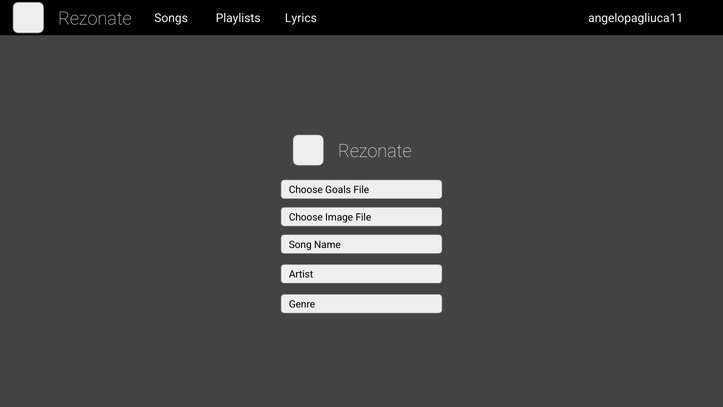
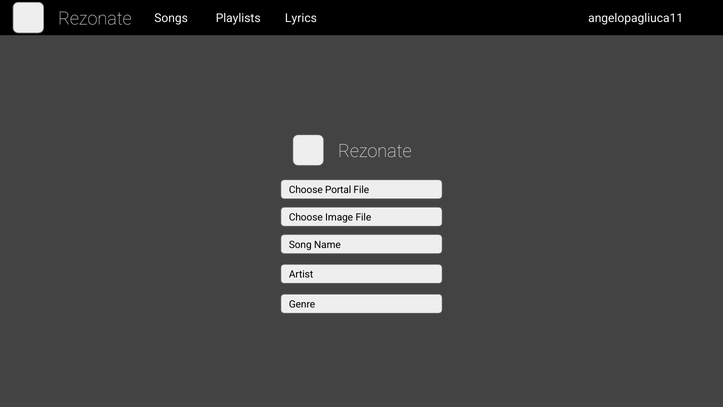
Goals: Goals -> Portal
